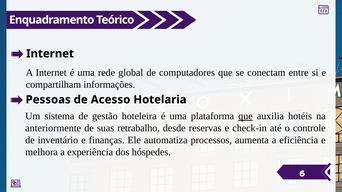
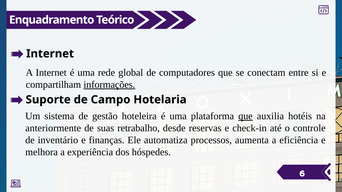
informações underline: none -> present
Pessoas: Pessoas -> Suporte
Acesso: Acesso -> Campo
